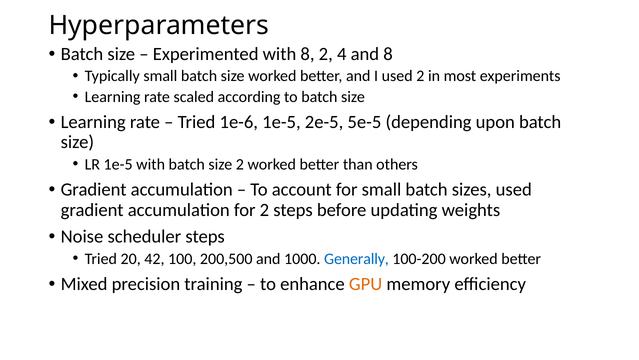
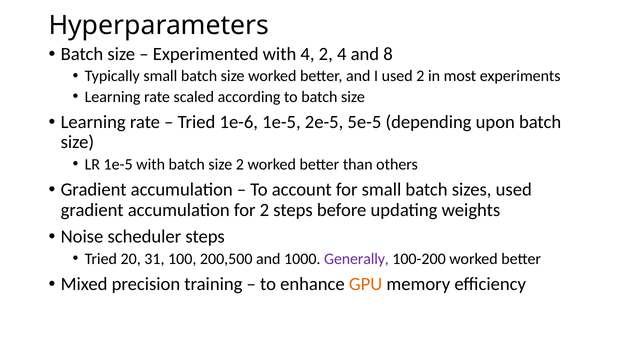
with 8: 8 -> 4
42: 42 -> 31
Generally colour: blue -> purple
